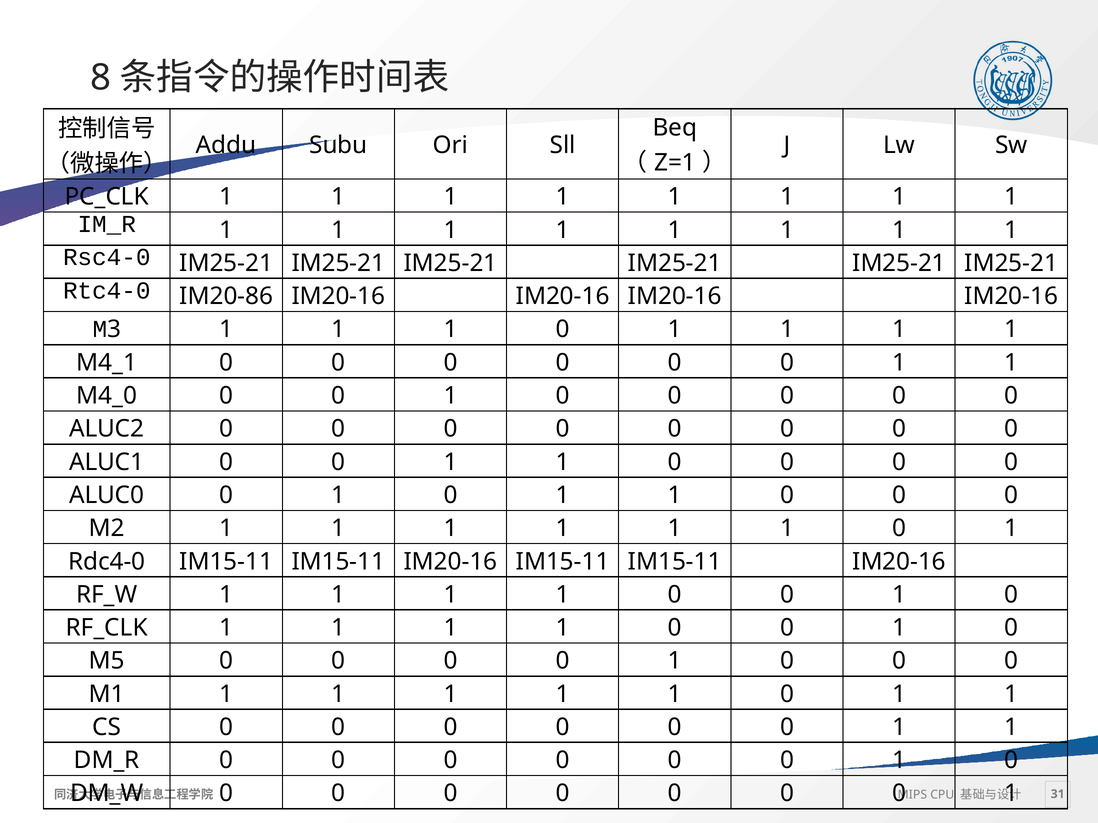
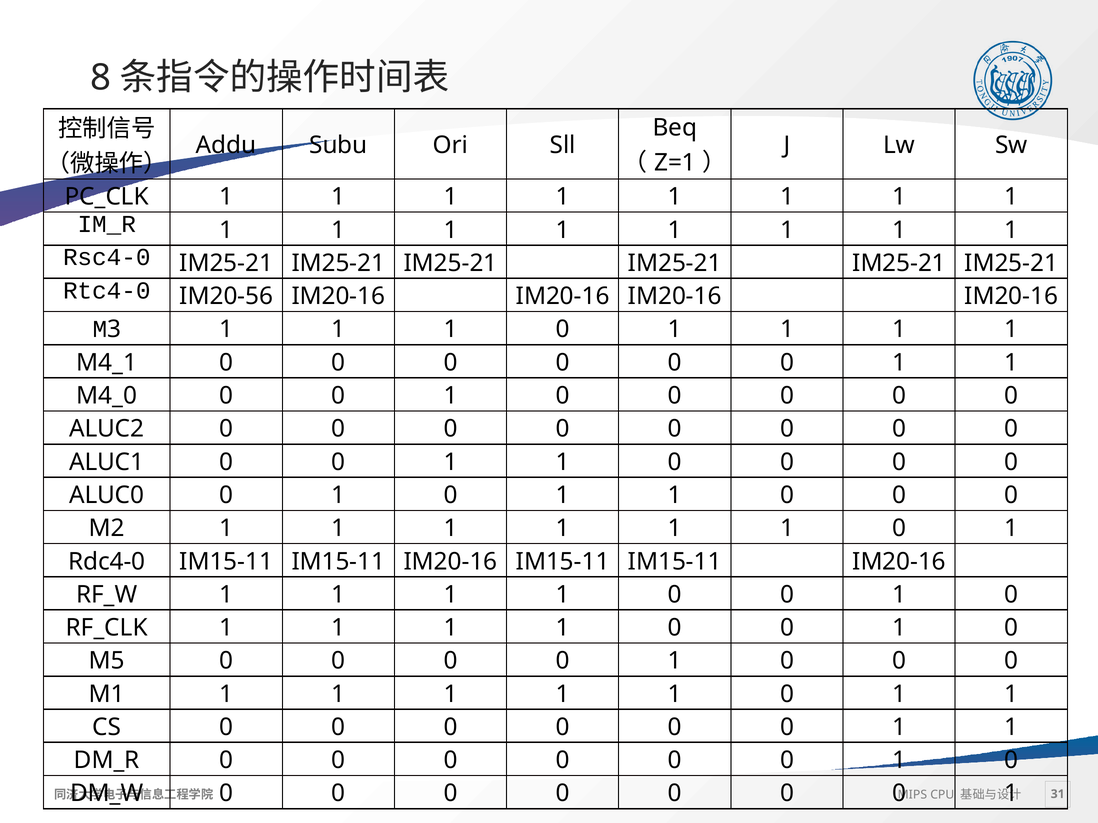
IM20-86: IM20-86 -> IM20-56
